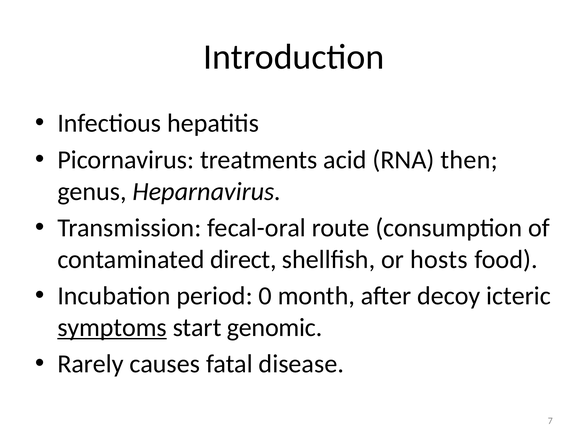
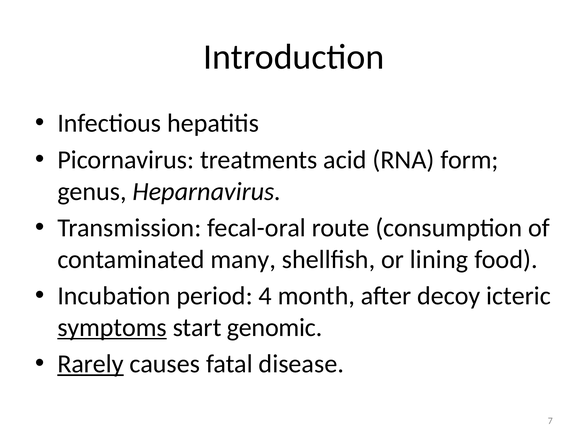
then: then -> form
direct: direct -> many
hosts: hosts -> lining
0: 0 -> 4
Rarely underline: none -> present
